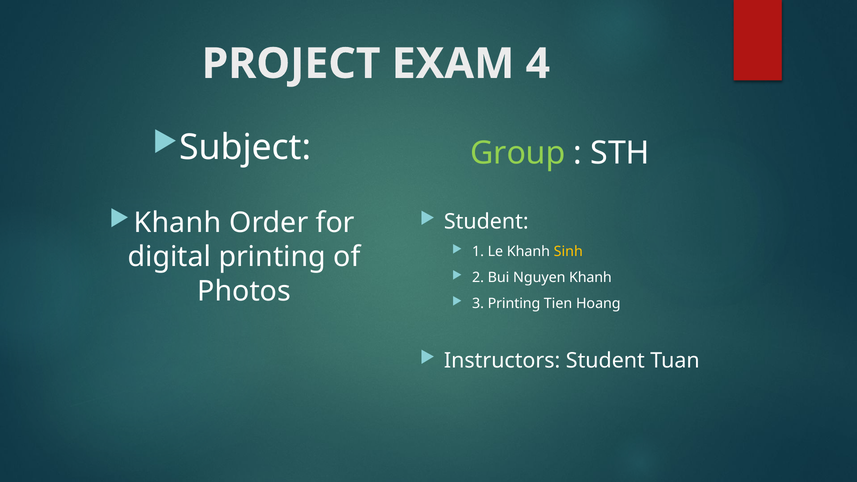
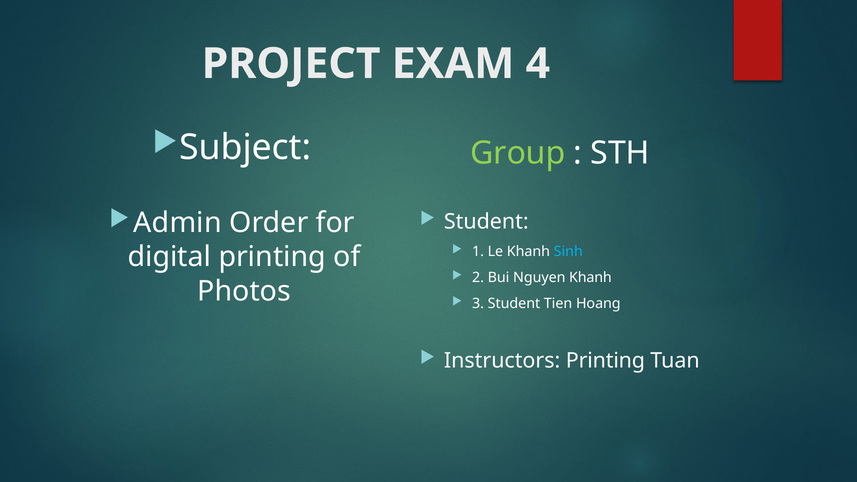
Khanh at (177, 223): Khanh -> Admin
Sinh colour: yellow -> light blue
3 Printing: Printing -> Student
Instructors Student: Student -> Printing
